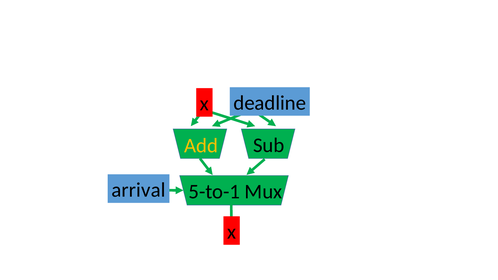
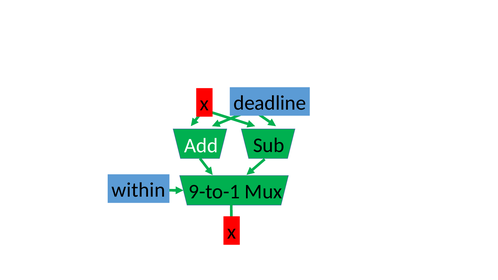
Add colour: yellow -> white
arrival: arrival -> within
5-to-1: 5-to-1 -> 9-to-1
